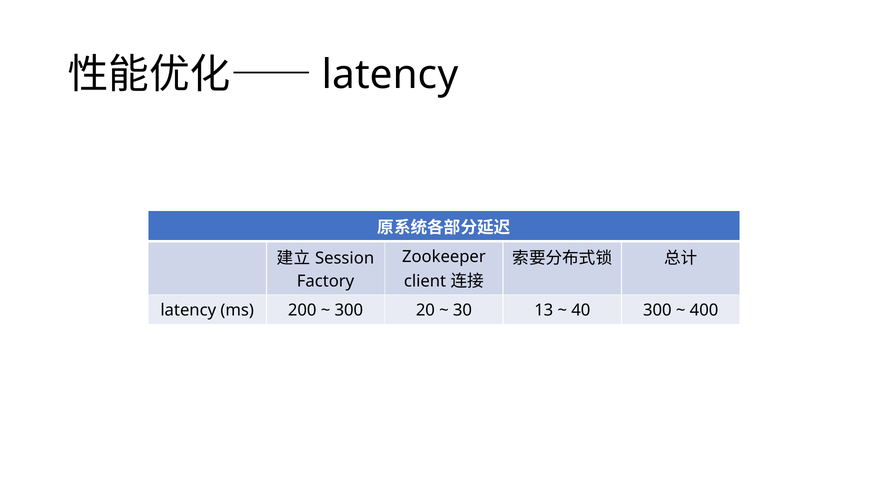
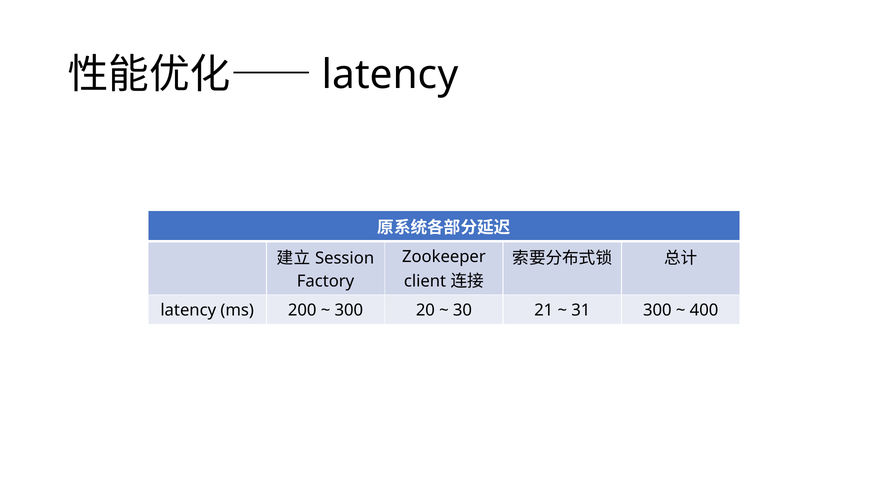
13: 13 -> 21
40: 40 -> 31
